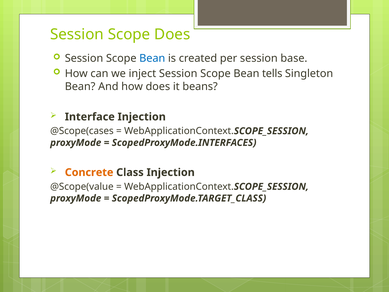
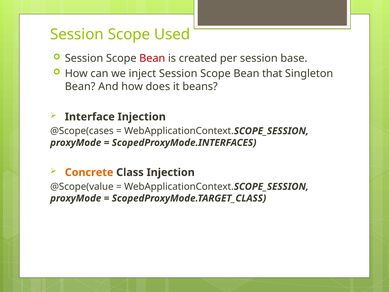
Scope Does: Does -> Used
Bean at (152, 58) colour: blue -> red
tells: tells -> that
